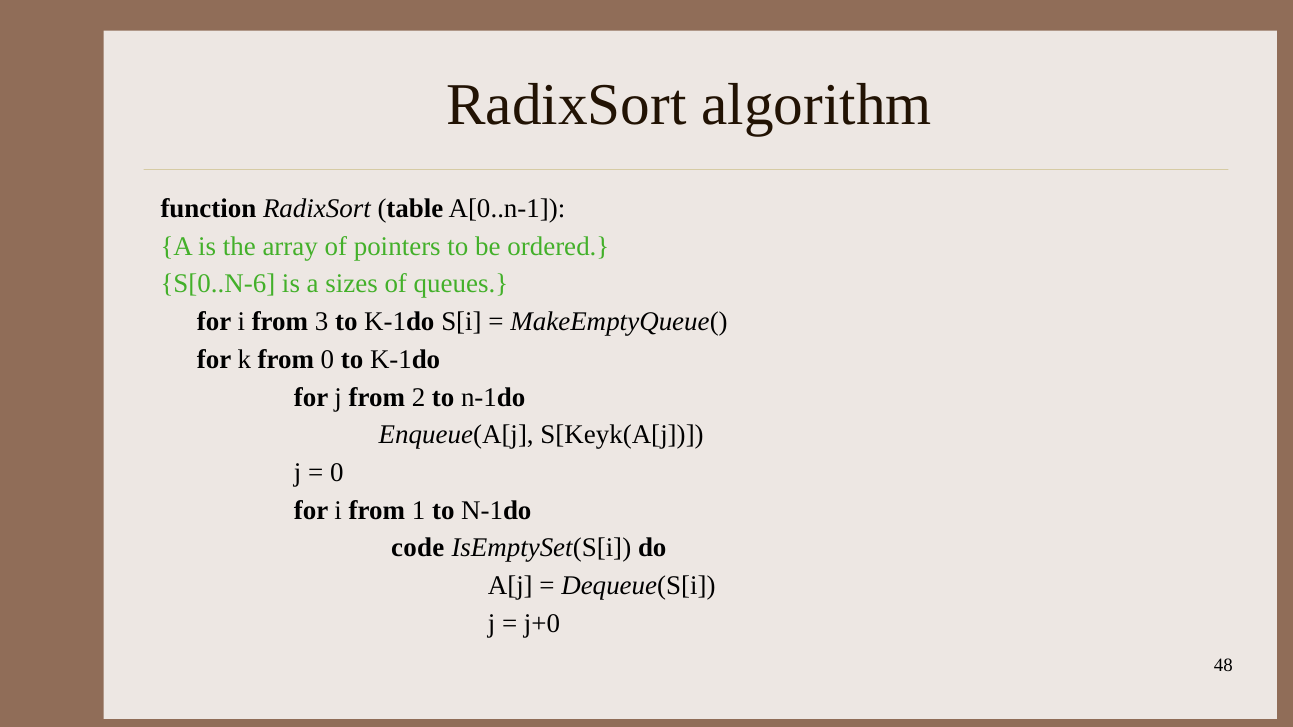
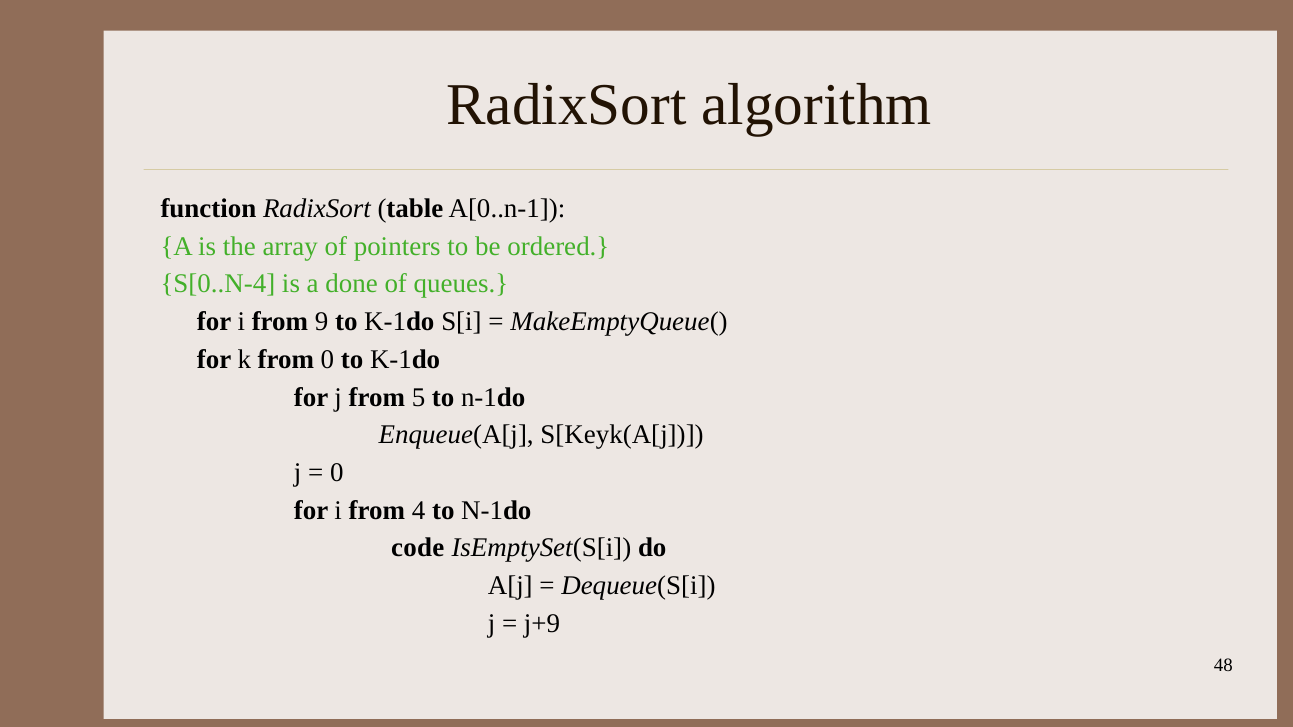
S[0..N-6: S[0..N-6 -> S[0..N-4
sizes: sizes -> done
3: 3 -> 9
2: 2 -> 5
1: 1 -> 4
j+0: j+0 -> j+9
